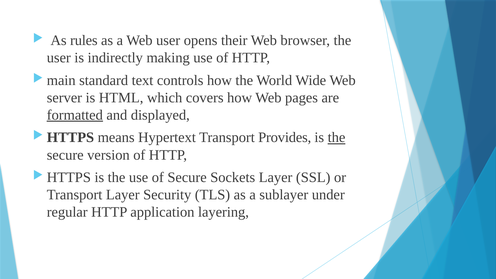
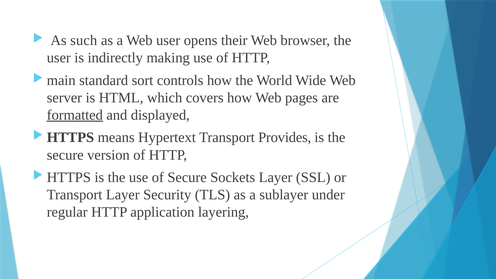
rules: rules -> such
text: text -> sort
the at (337, 138) underline: present -> none
